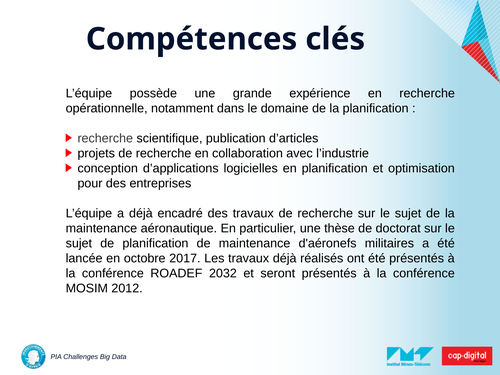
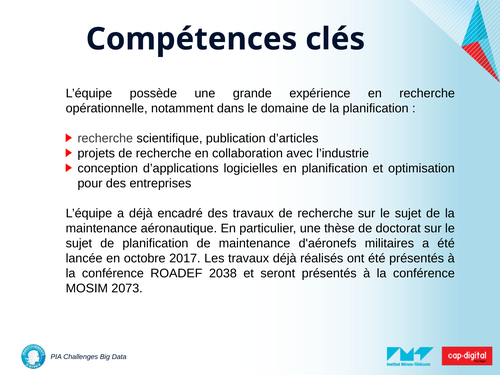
2032: 2032 -> 2038
2012: 2012 -> 2073
